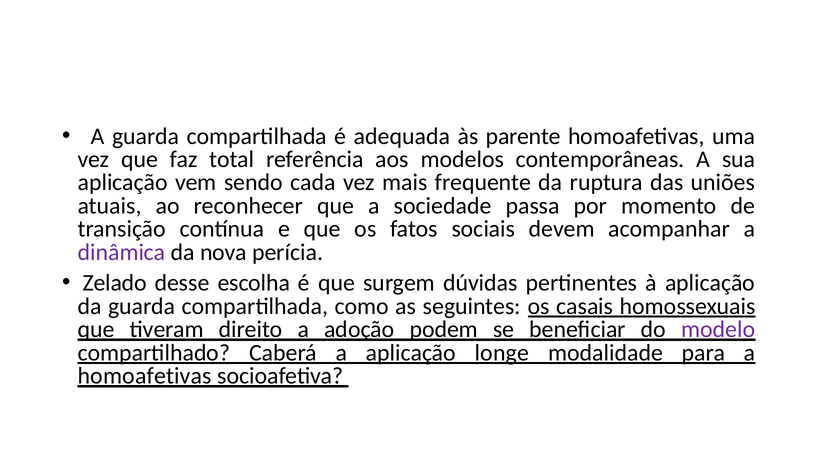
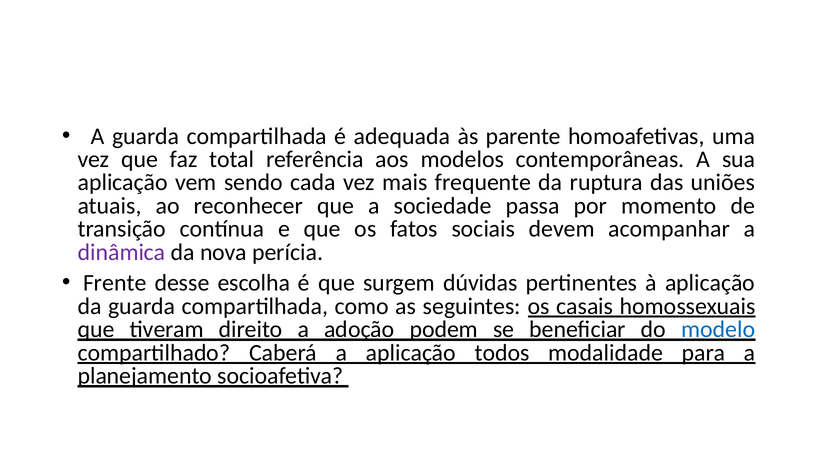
Zelado: Zelado -> Frente
modelo colour: purple -> blue
longe: longe -> todos
homoafetivas at (145, 376): homoafetivas -> planejamento
